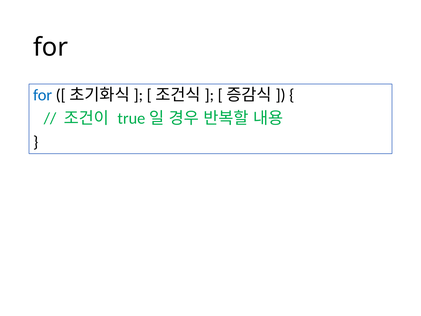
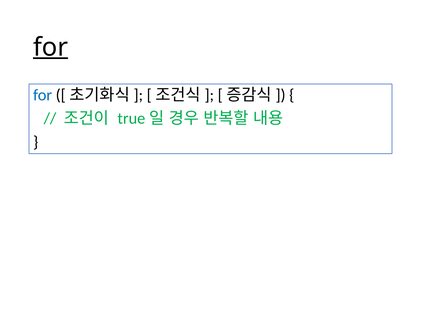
for at (51, 47) underline: none -> present
